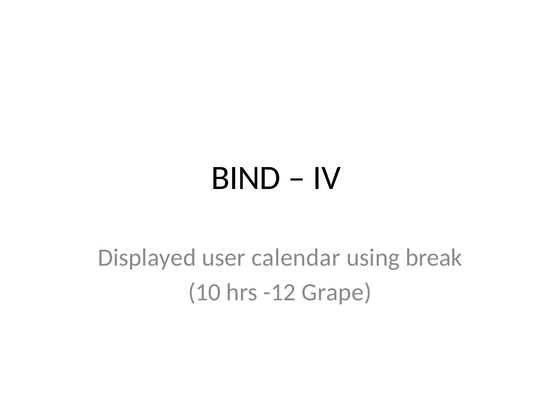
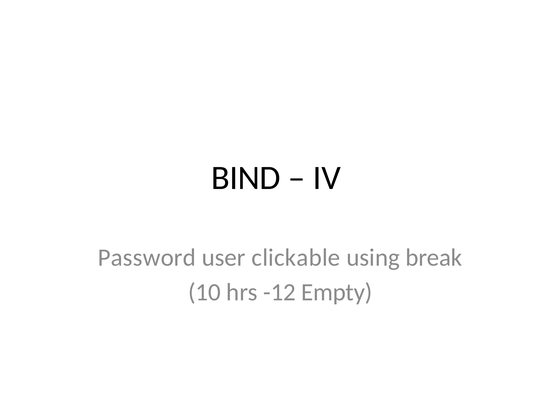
Displayed: Displayed -> Password
calendar: calendar -> clickable
Grape: Grape -> Empty
